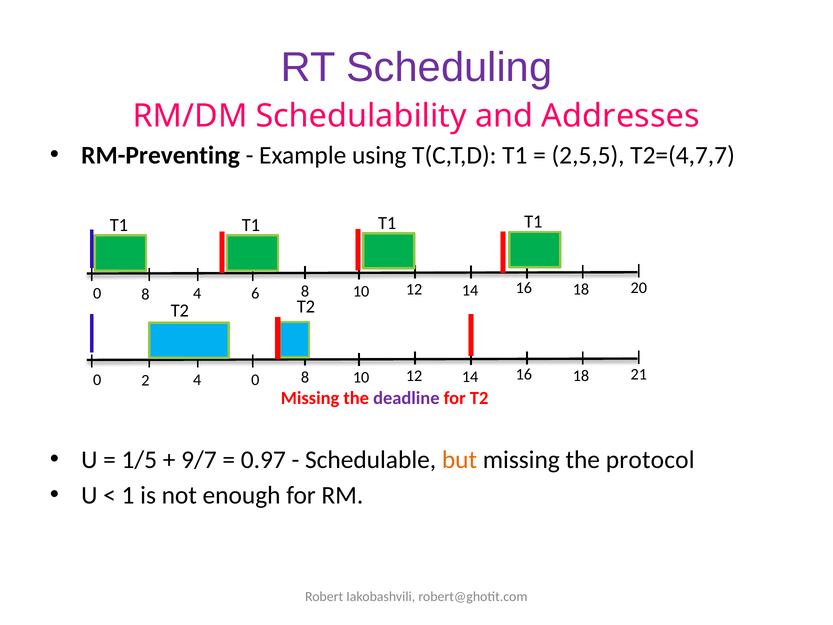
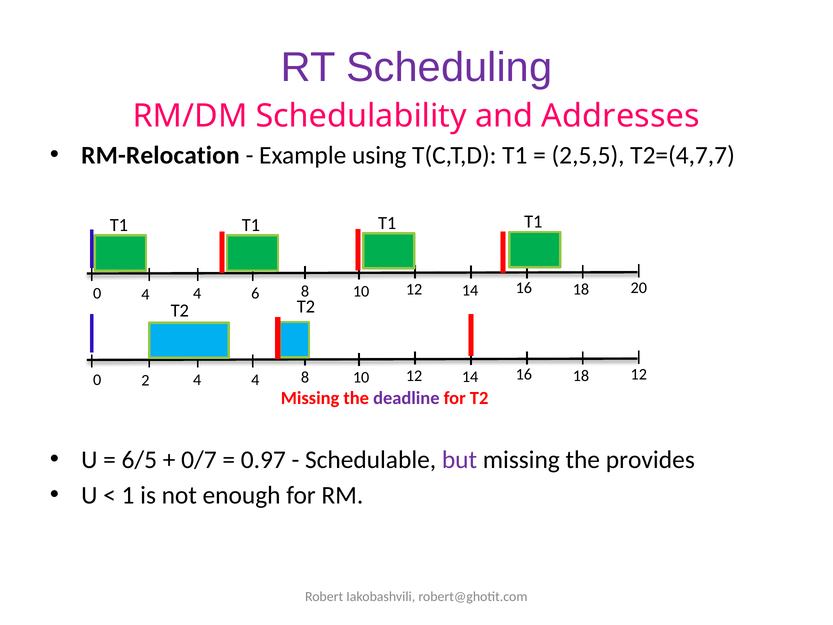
RM-Preventing: RM-Preventing -> RM-Relocation
8 at (145, 294): 8 -> 4
16 21: 21 -> 12
2 4 0: 0 -> 4
1/5: 1/5 -> 6/5
9/7: 9/7 -> 0/7
but colour: orange -> purple
protocol: protocol -> provides
